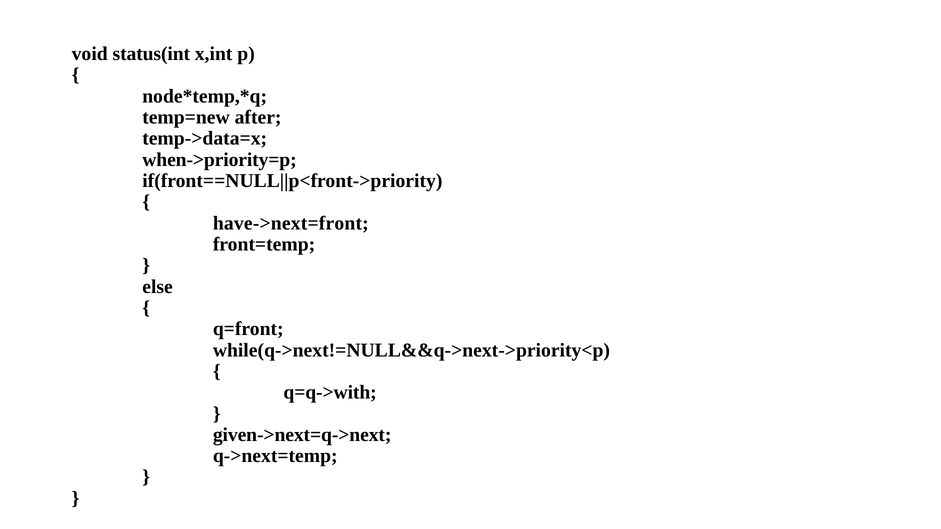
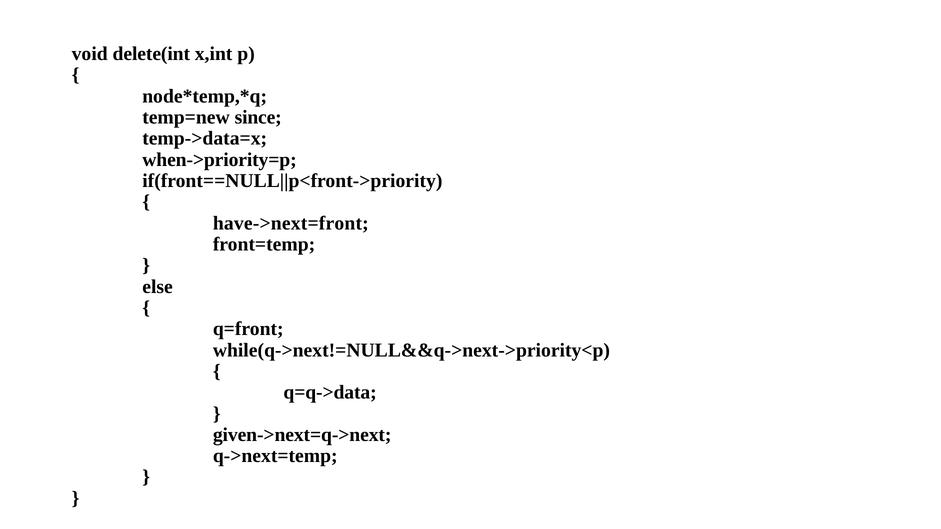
status(int: status(int -> delete(int
after: after -> since
q=q->with: q=q->with -> q=q->data
